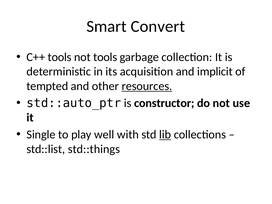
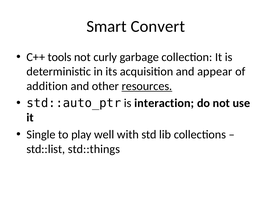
not tools: tools -> curly
implicit: implicit -> appear
tempted: tempted -> addition
constructor: constructor -> interaction
lib underline: present -> none
